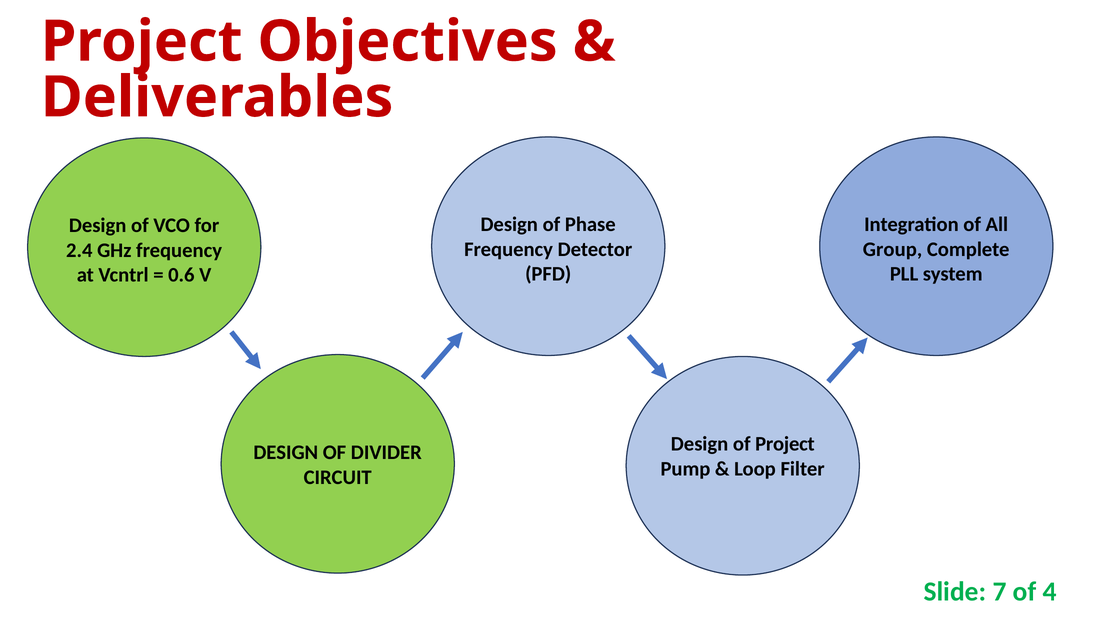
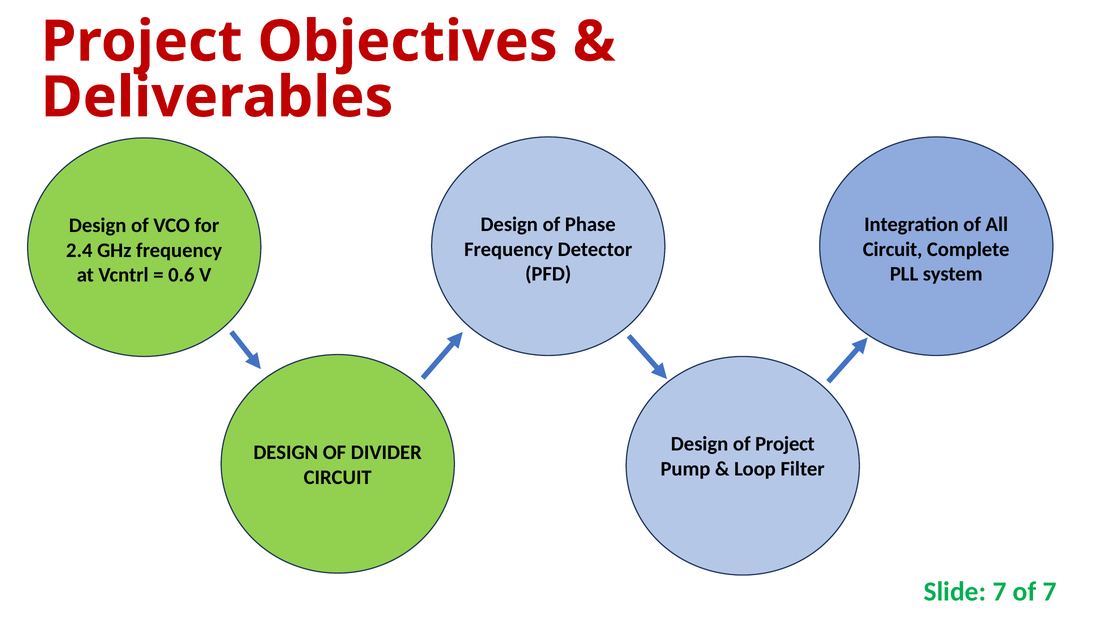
Group at (893, 249): Group -> Circuit
of 4: 4 -> 7
